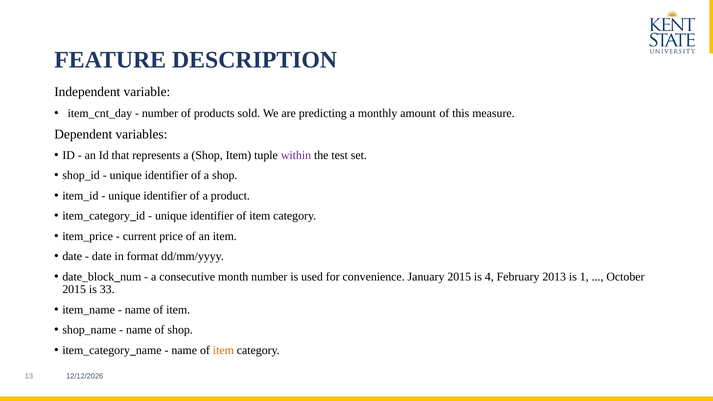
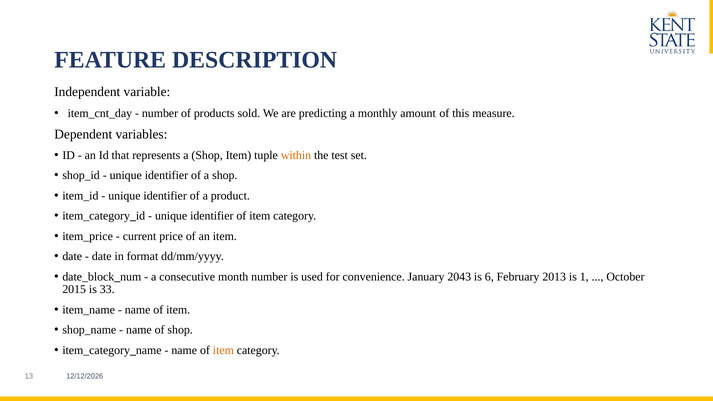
within colour: purple -> orange
January 2015: 2015 -> 2043
4: 4 -> 6
